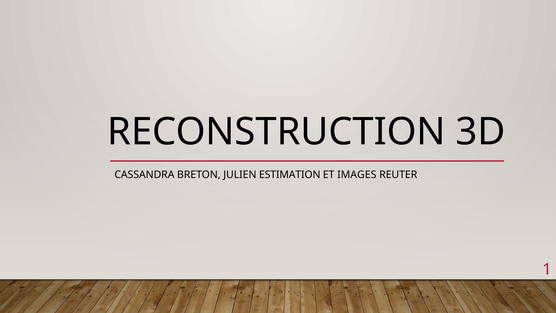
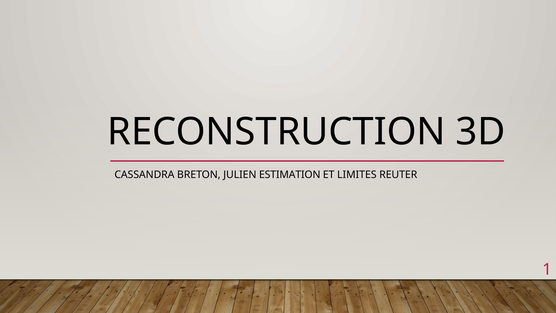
IMAGES: IMAGES -> LIMITES
